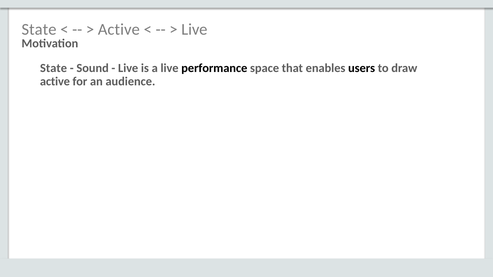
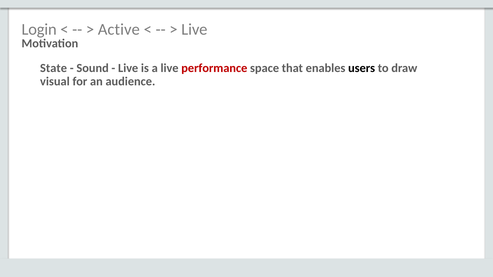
State at (39, 30): State -> Login
performance colour: black -> red
active at (55, 82): active -> visual
